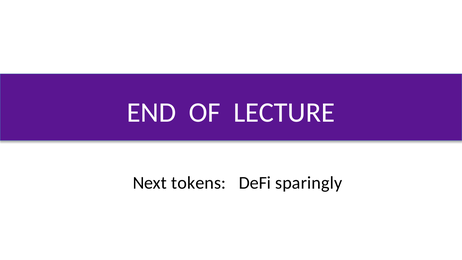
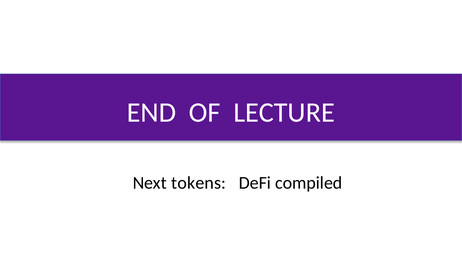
sparingly: sparingly -> compiled
